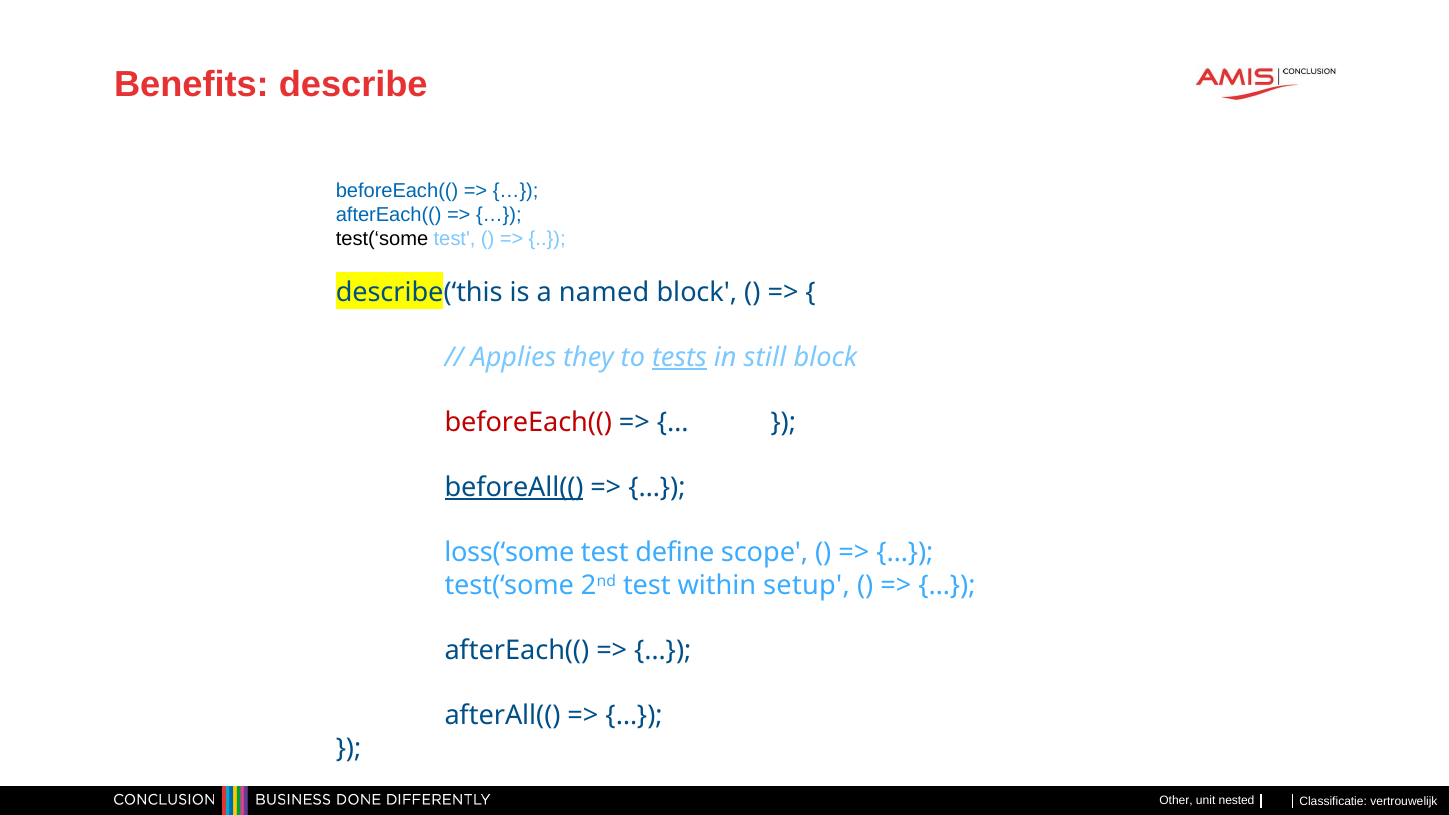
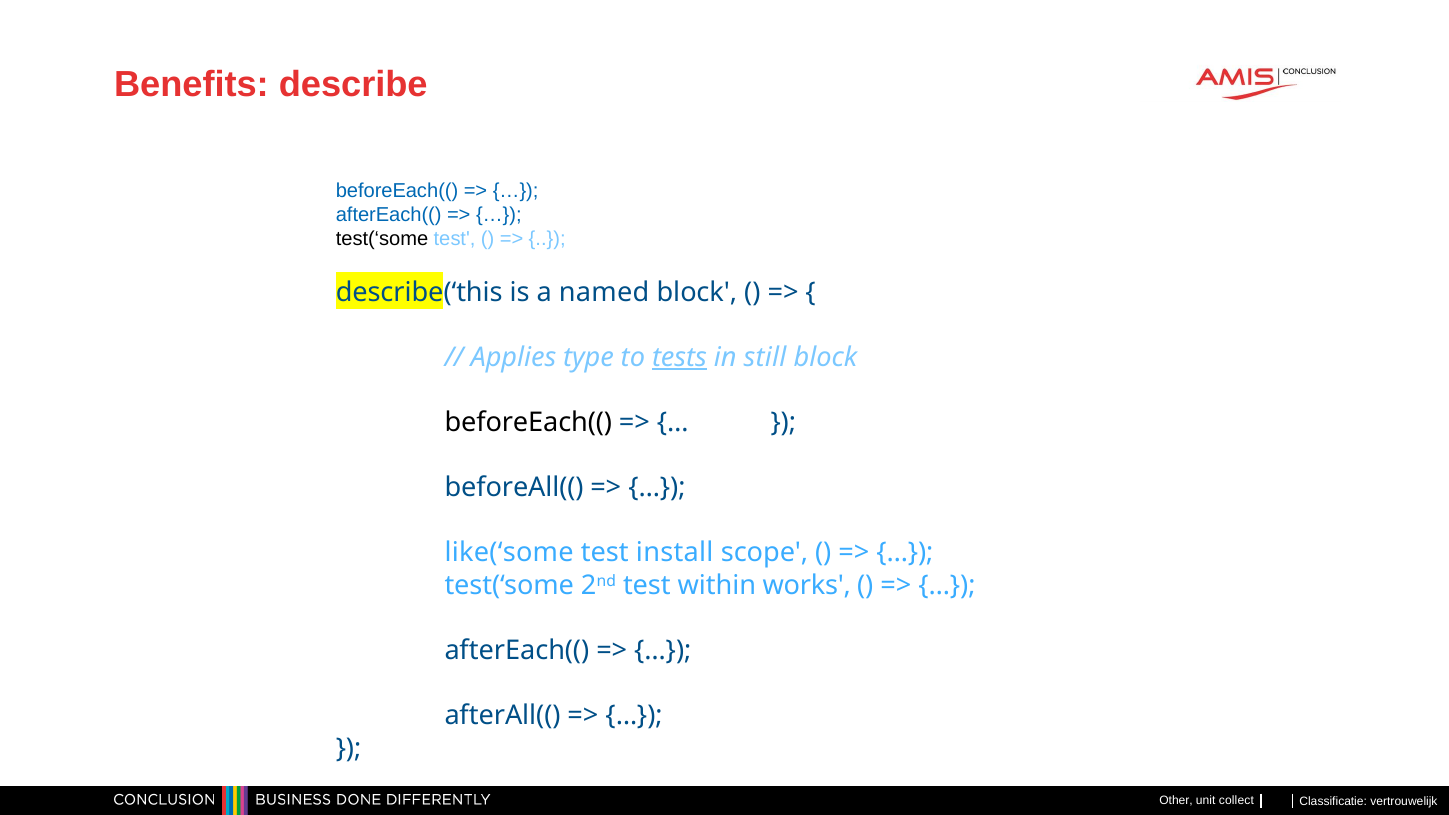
they: they -> type
beforeEach(( at (528, 422) colour: red -> black
beforeAll(( underline: present -> none
loss(‘some: loss(‘some -> like(‘some
define: define -> install
setup: setup -> works
nested: nested -> collect
